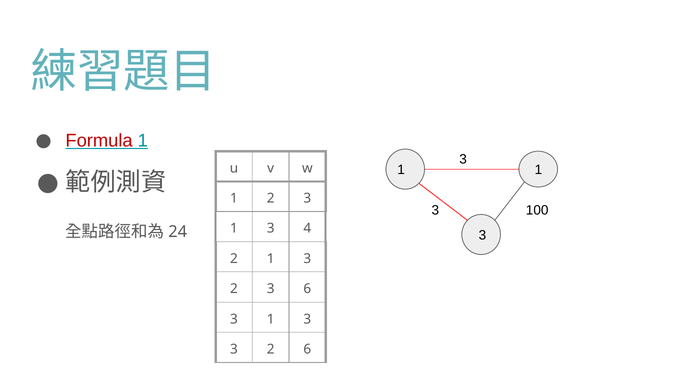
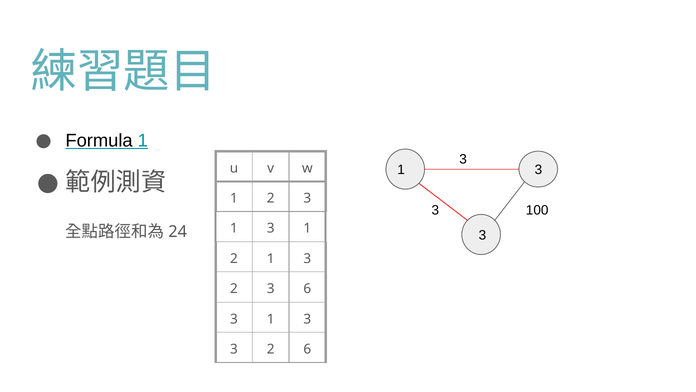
Formula colour: red -> black
1 at (539, 170): 1 -> 3
1 3 4: 4 -> 1
